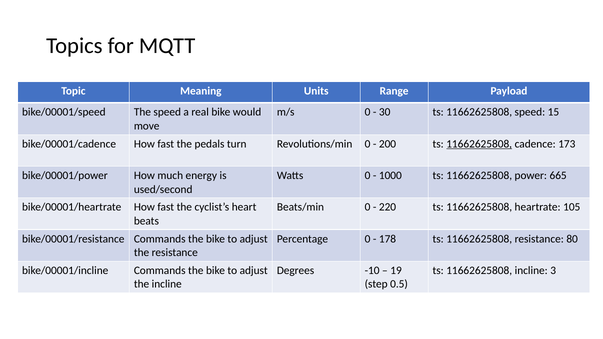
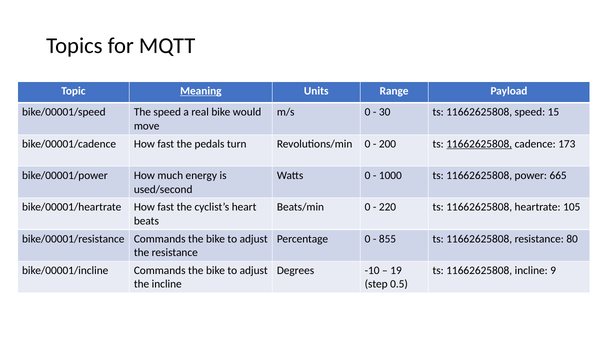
Meaning underline: none -> present
178: 178 -> 855
3: 3 -> 9
